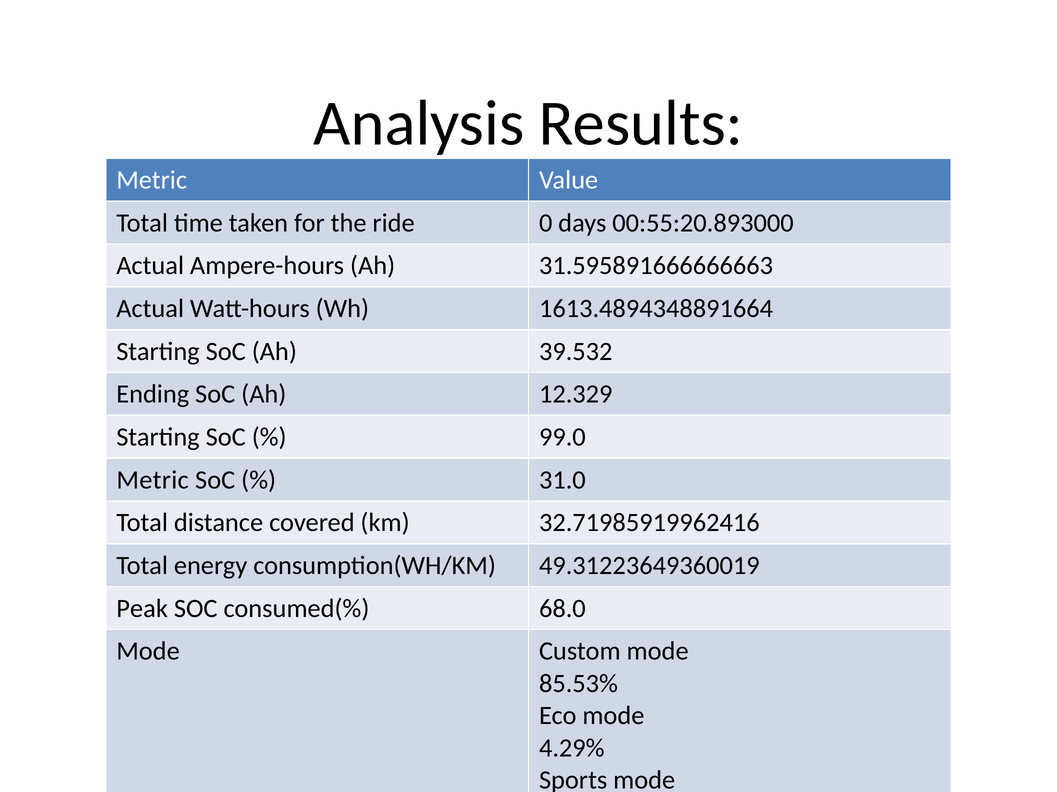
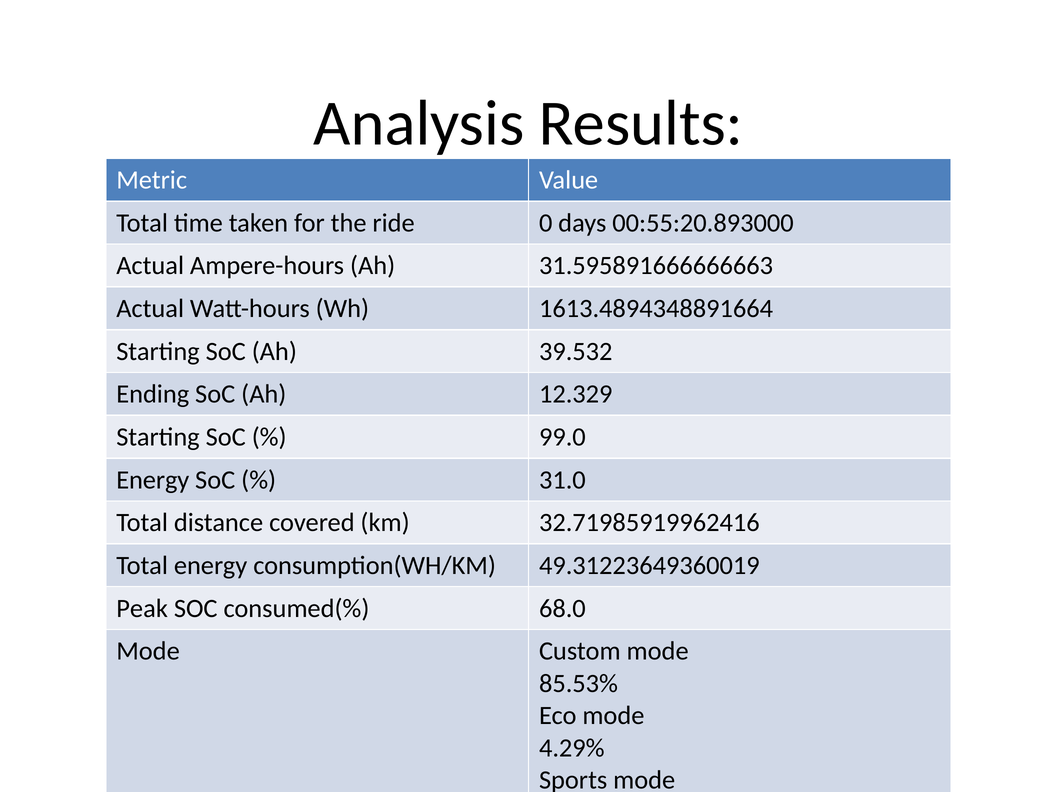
Metric at (153, 480): Metric -> Energy
